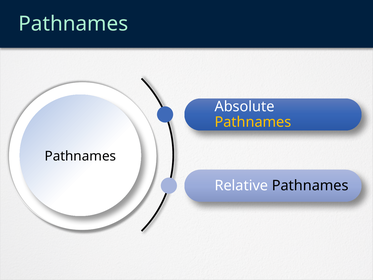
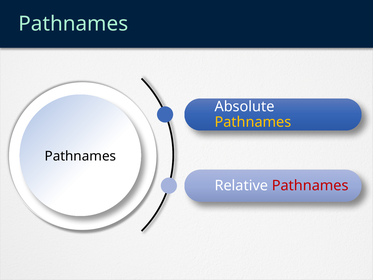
Pathnames at (310, 185) colour: black -> red
